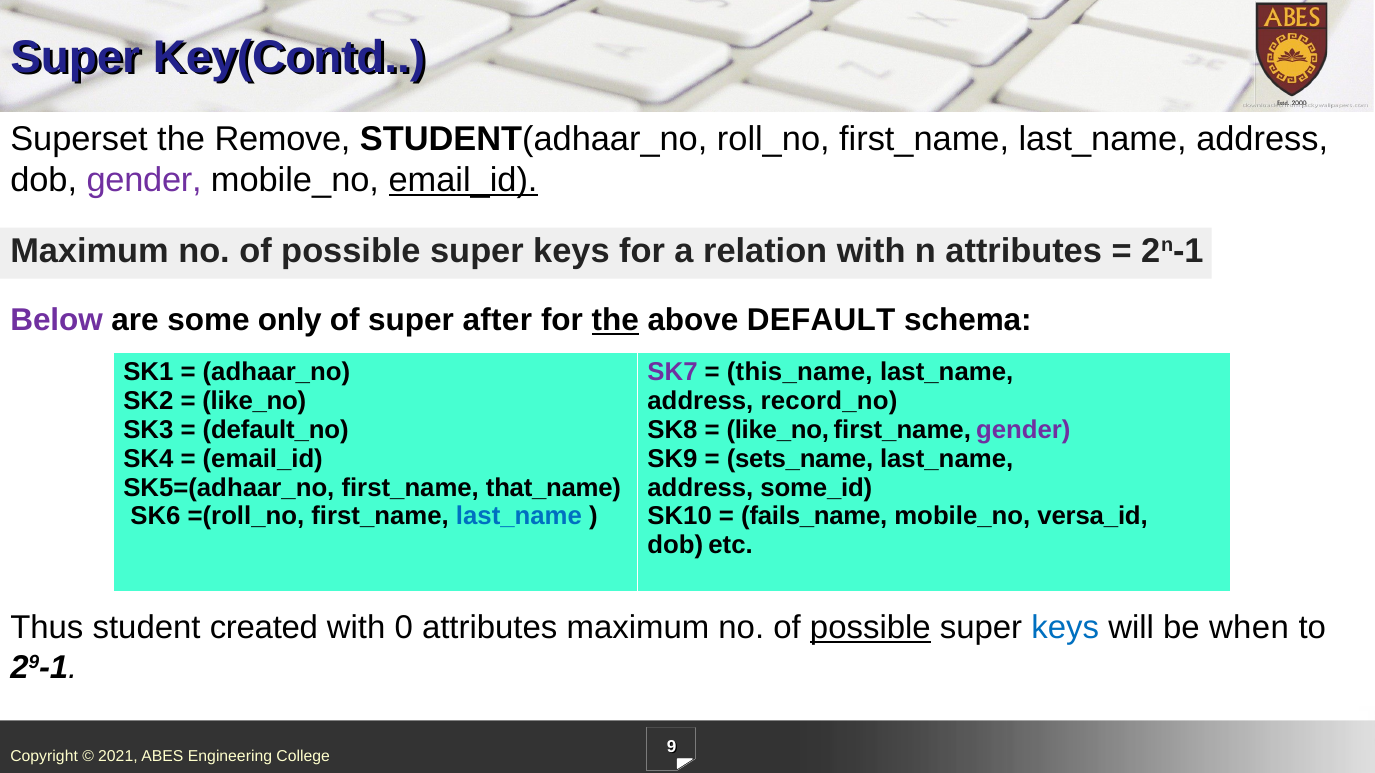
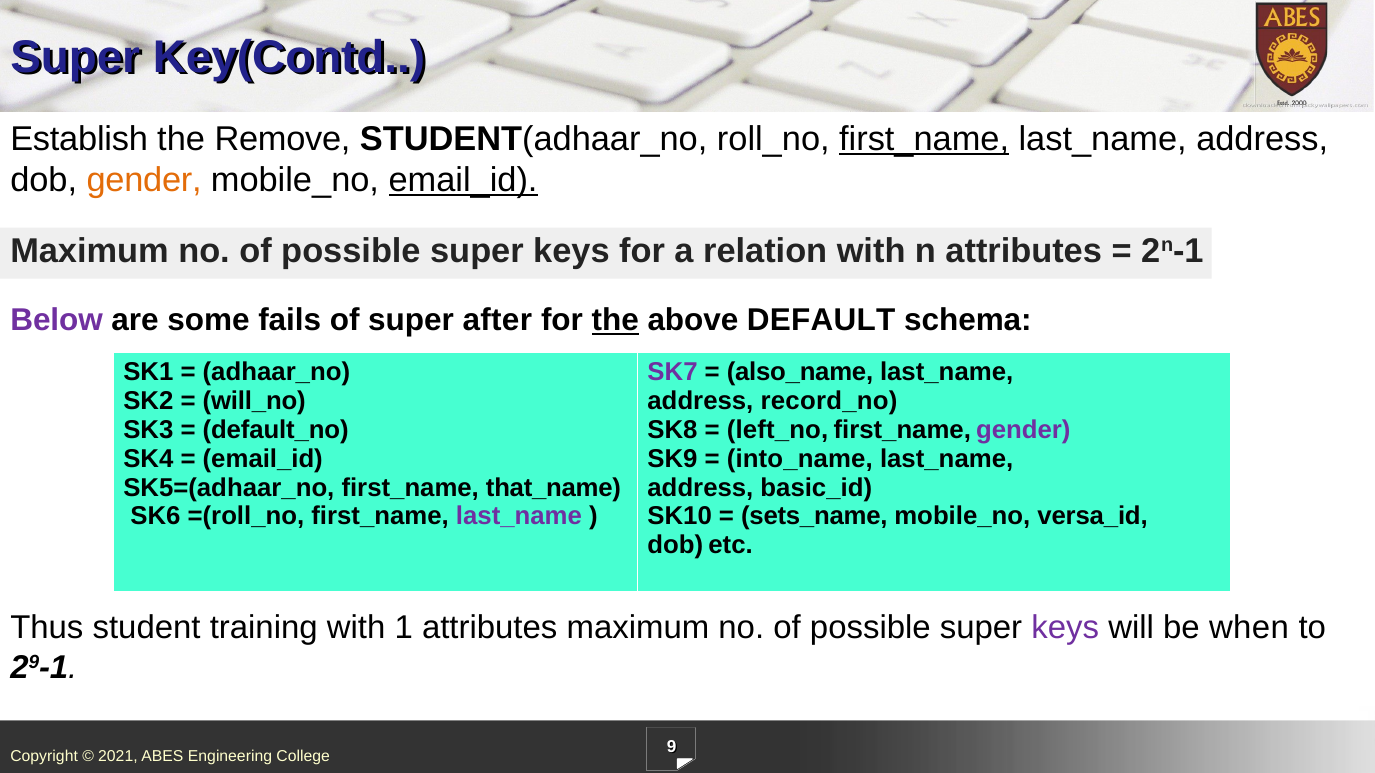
Superset: Superset -> Establish
first_name at (924, 139) underline: none -> present
gender at (144, 181) colour: purple -> orange
only: only -> fails
this_name: this_name -> also_name
like_no at (254, 401): like_no -> will_no
like_no at (778, 430): like_no -> left_no
sets_name: sets_name -> into_name
some_id: some_id -> basic_id
last_name at (519, 517) colour: blue -> purple
fails_name: fails_name -> sets_name
created: created -> training
0: 0 -> 1
possible at (870, 628) underline: present -> none
keys at (1065, 628) colour: blue -> purple
